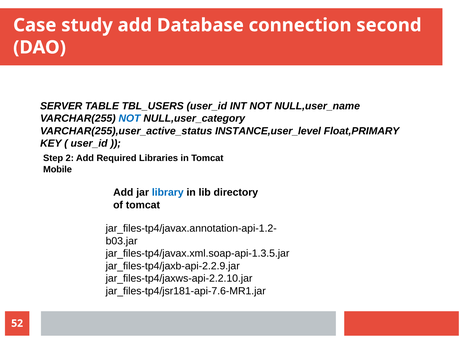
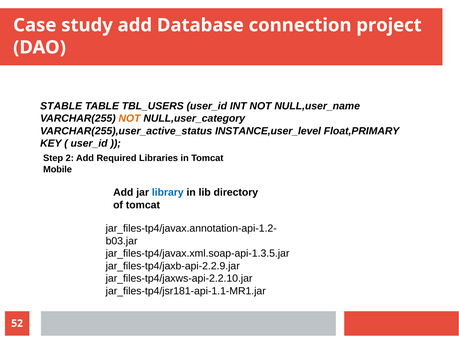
second: second -> project
SERVER: SERVER -> STABLE
NOT at (130, 119) colour: blue -> orange
jar_files-tp4/jsr181-api-7.6-MR1.jar: jar_files-tp4/jsr181-api-7.6-MR1.jar -> jar_files-tp4/jsr181-api-1.1-MR1.jar
